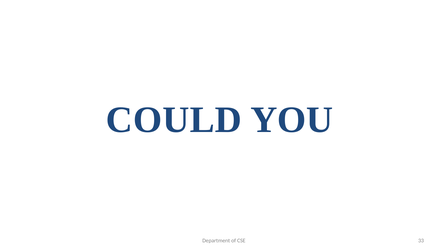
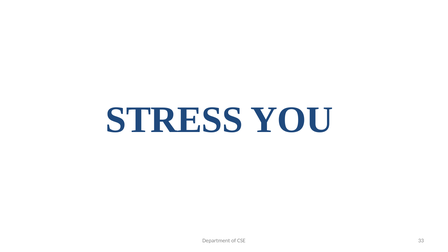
COULD: COULD -> STRESS
